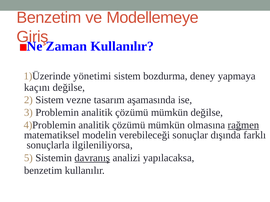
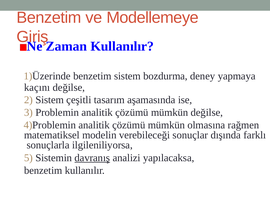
yönetimi at (92, 76): yönetimi -> benzetim
vezne: vezne -> çeşitli
rağmen underline: present -> none
